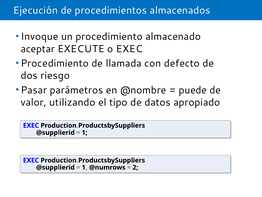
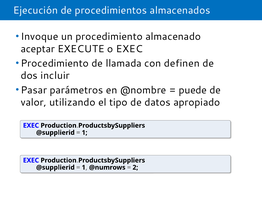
defecto: defecto -> definen
riesgo: riesgo -> incluir
